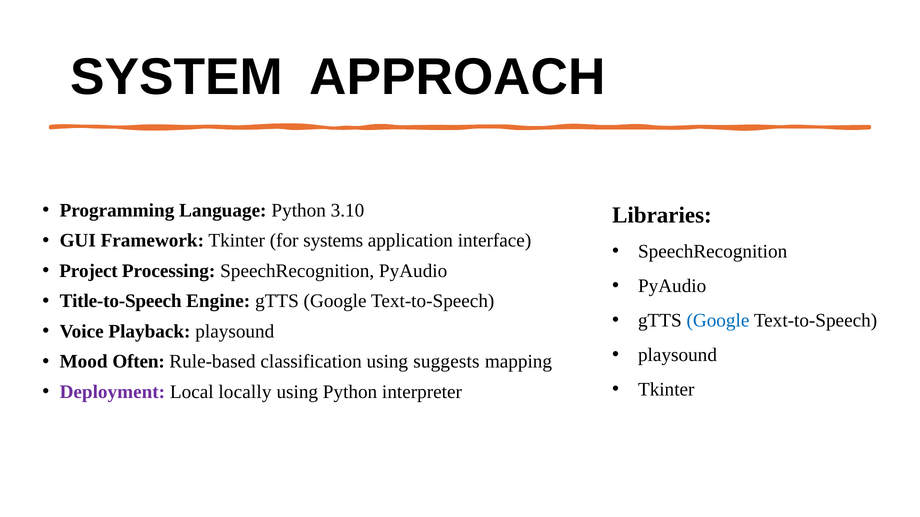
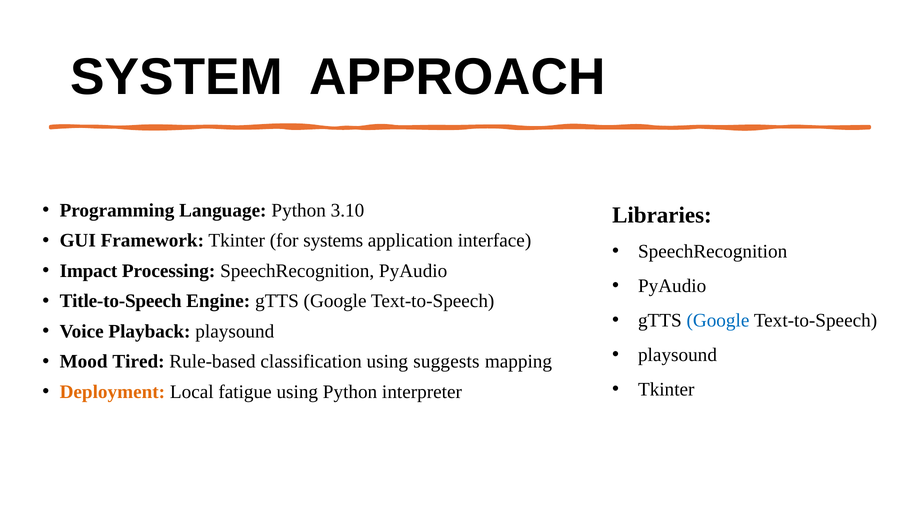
Project: Project -> Impact
Often: Often -> Tired
Deployment colour: purple -> orange
locally: locally -> fatigue
